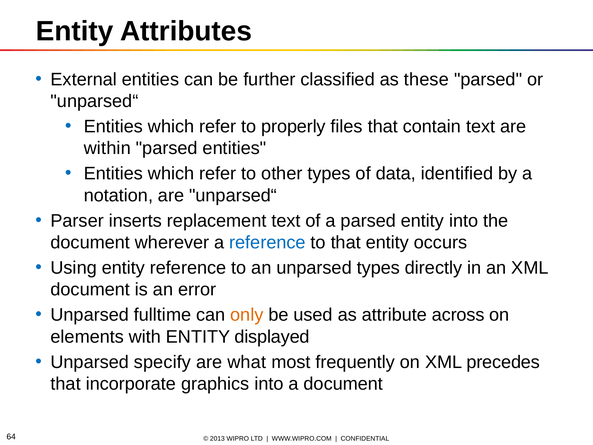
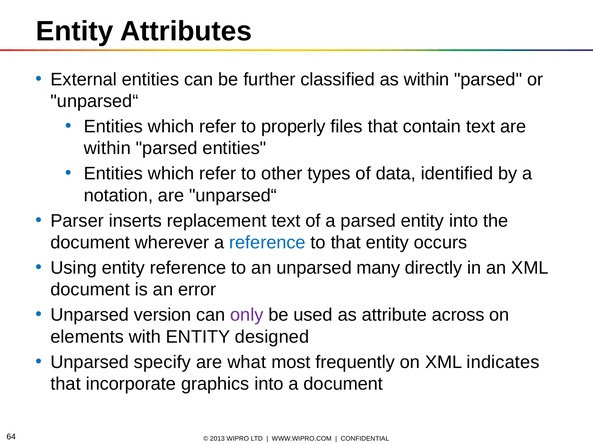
as these: these -> within
unparsed types: types -> many
fulltime: fulltime -> version
only colour: orange -> purple
displayed: displayed -> designed
precedes: precedes -> indicates
